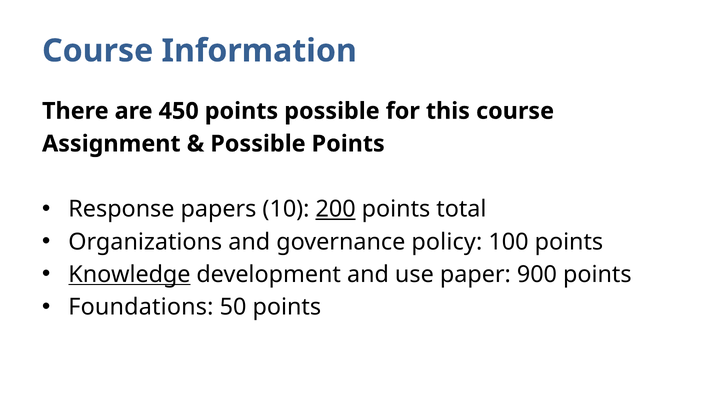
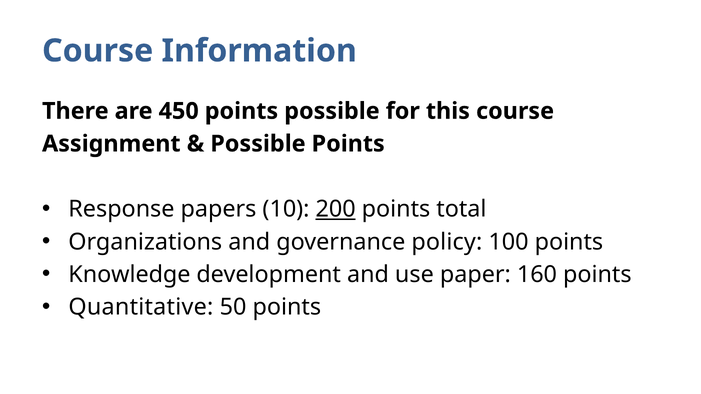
Knowledge underline: present -> none
900: 900 -> 160
Foundations: Foundations -> Quantitative
